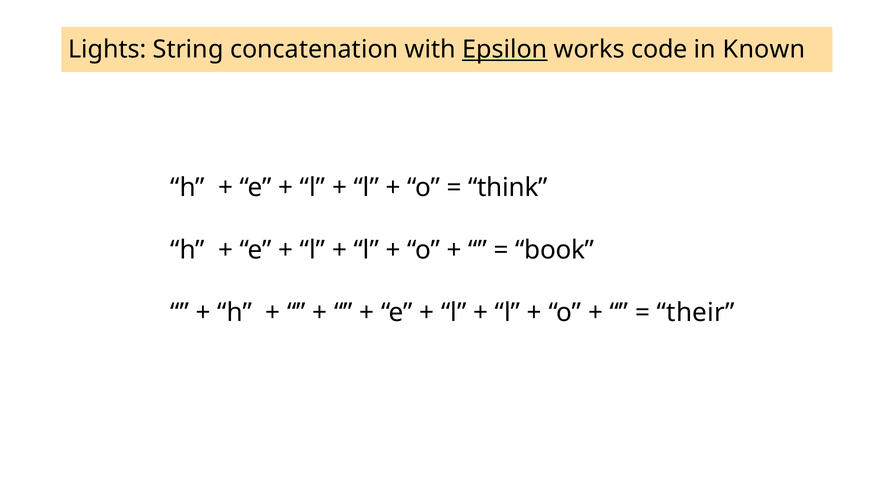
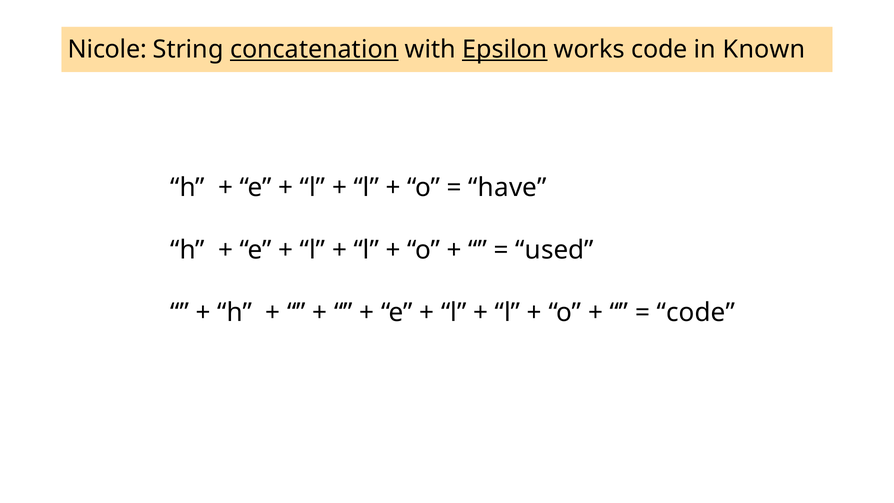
Lights: Lights -> Nicole
concatenation underline: none -> present
think: think -> have
book: book -> used
their at (696, 313): their -> code
